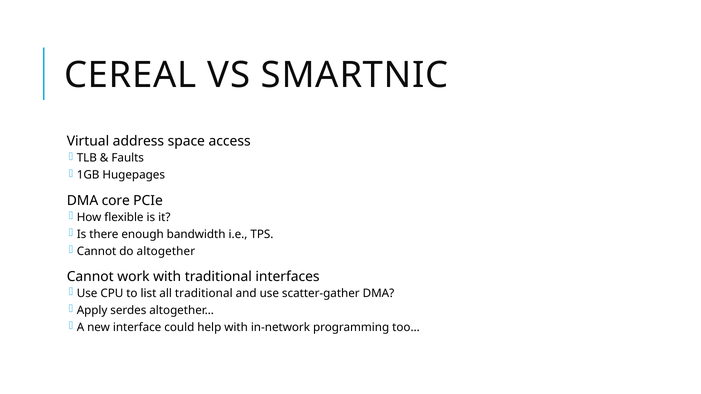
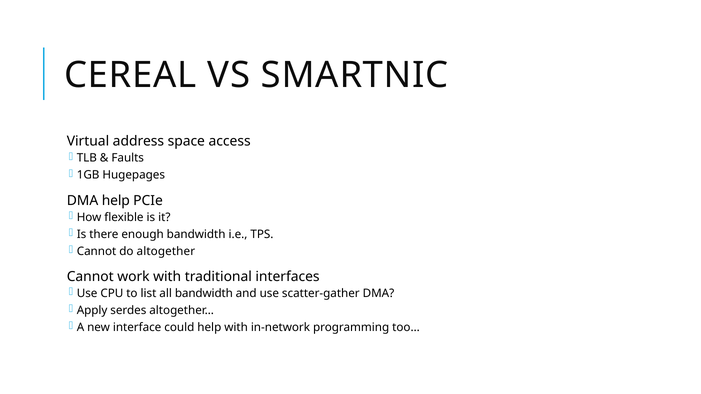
DMA core: core -> help
all traditional: traditional -> bandwidth
